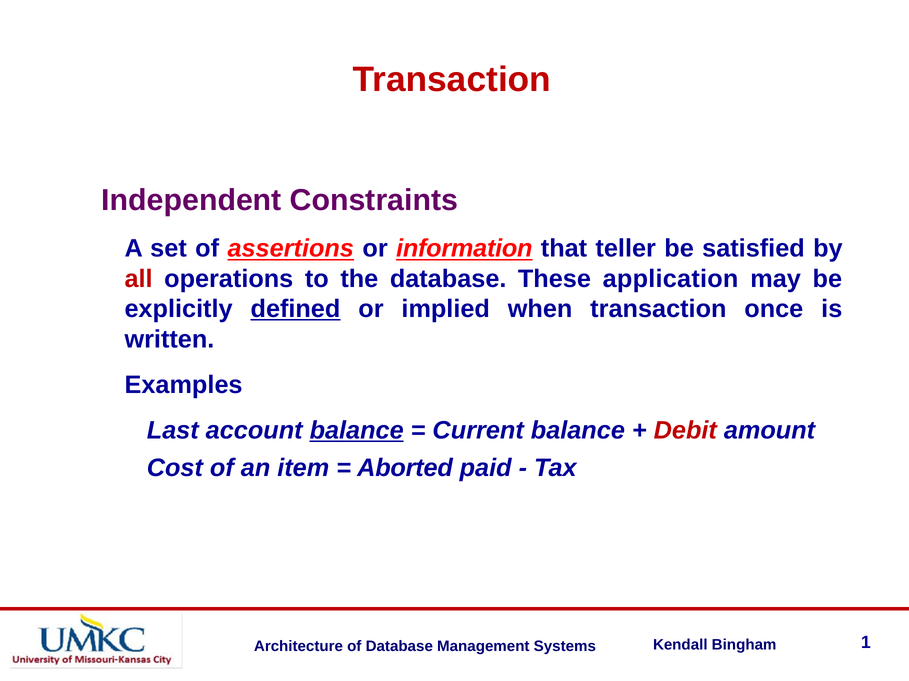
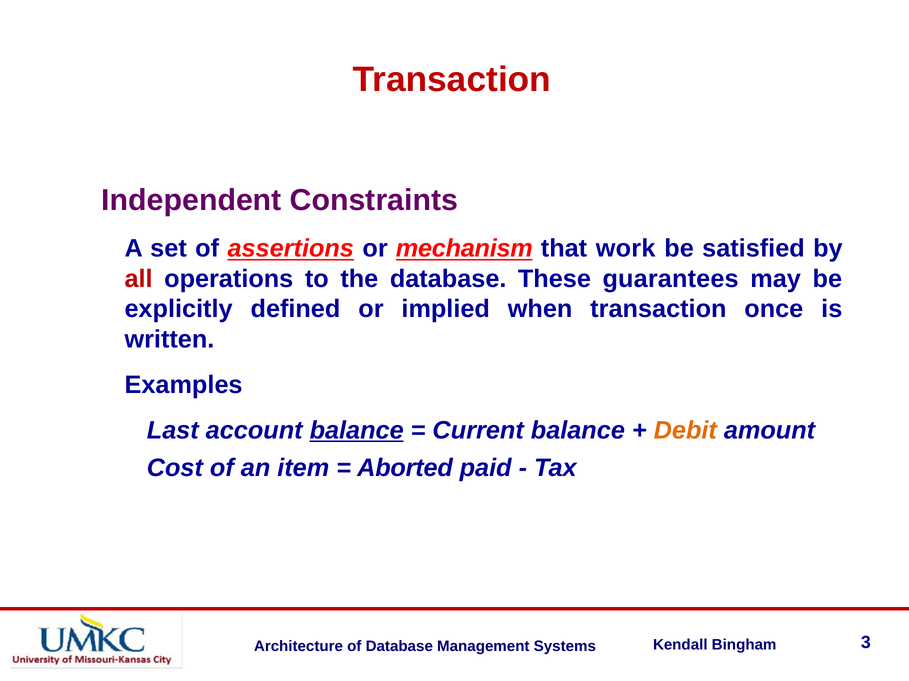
information: information -> mechanism
teller: teller -> work
application: application -> guarantees
defined underline: present -> none
Debit colour: red -> orange
1: 1 -> 3
